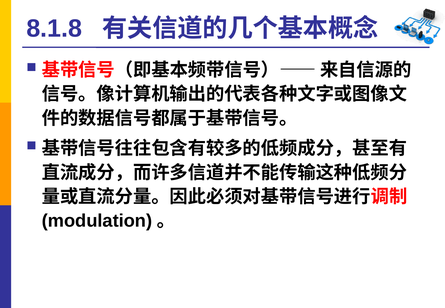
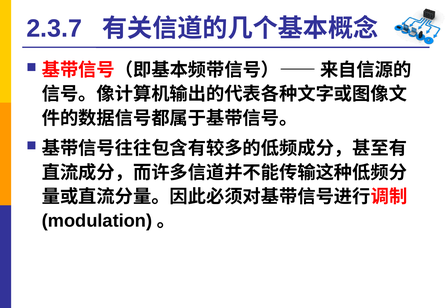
8.1.8: 8.1.8 -> 2.3.7
